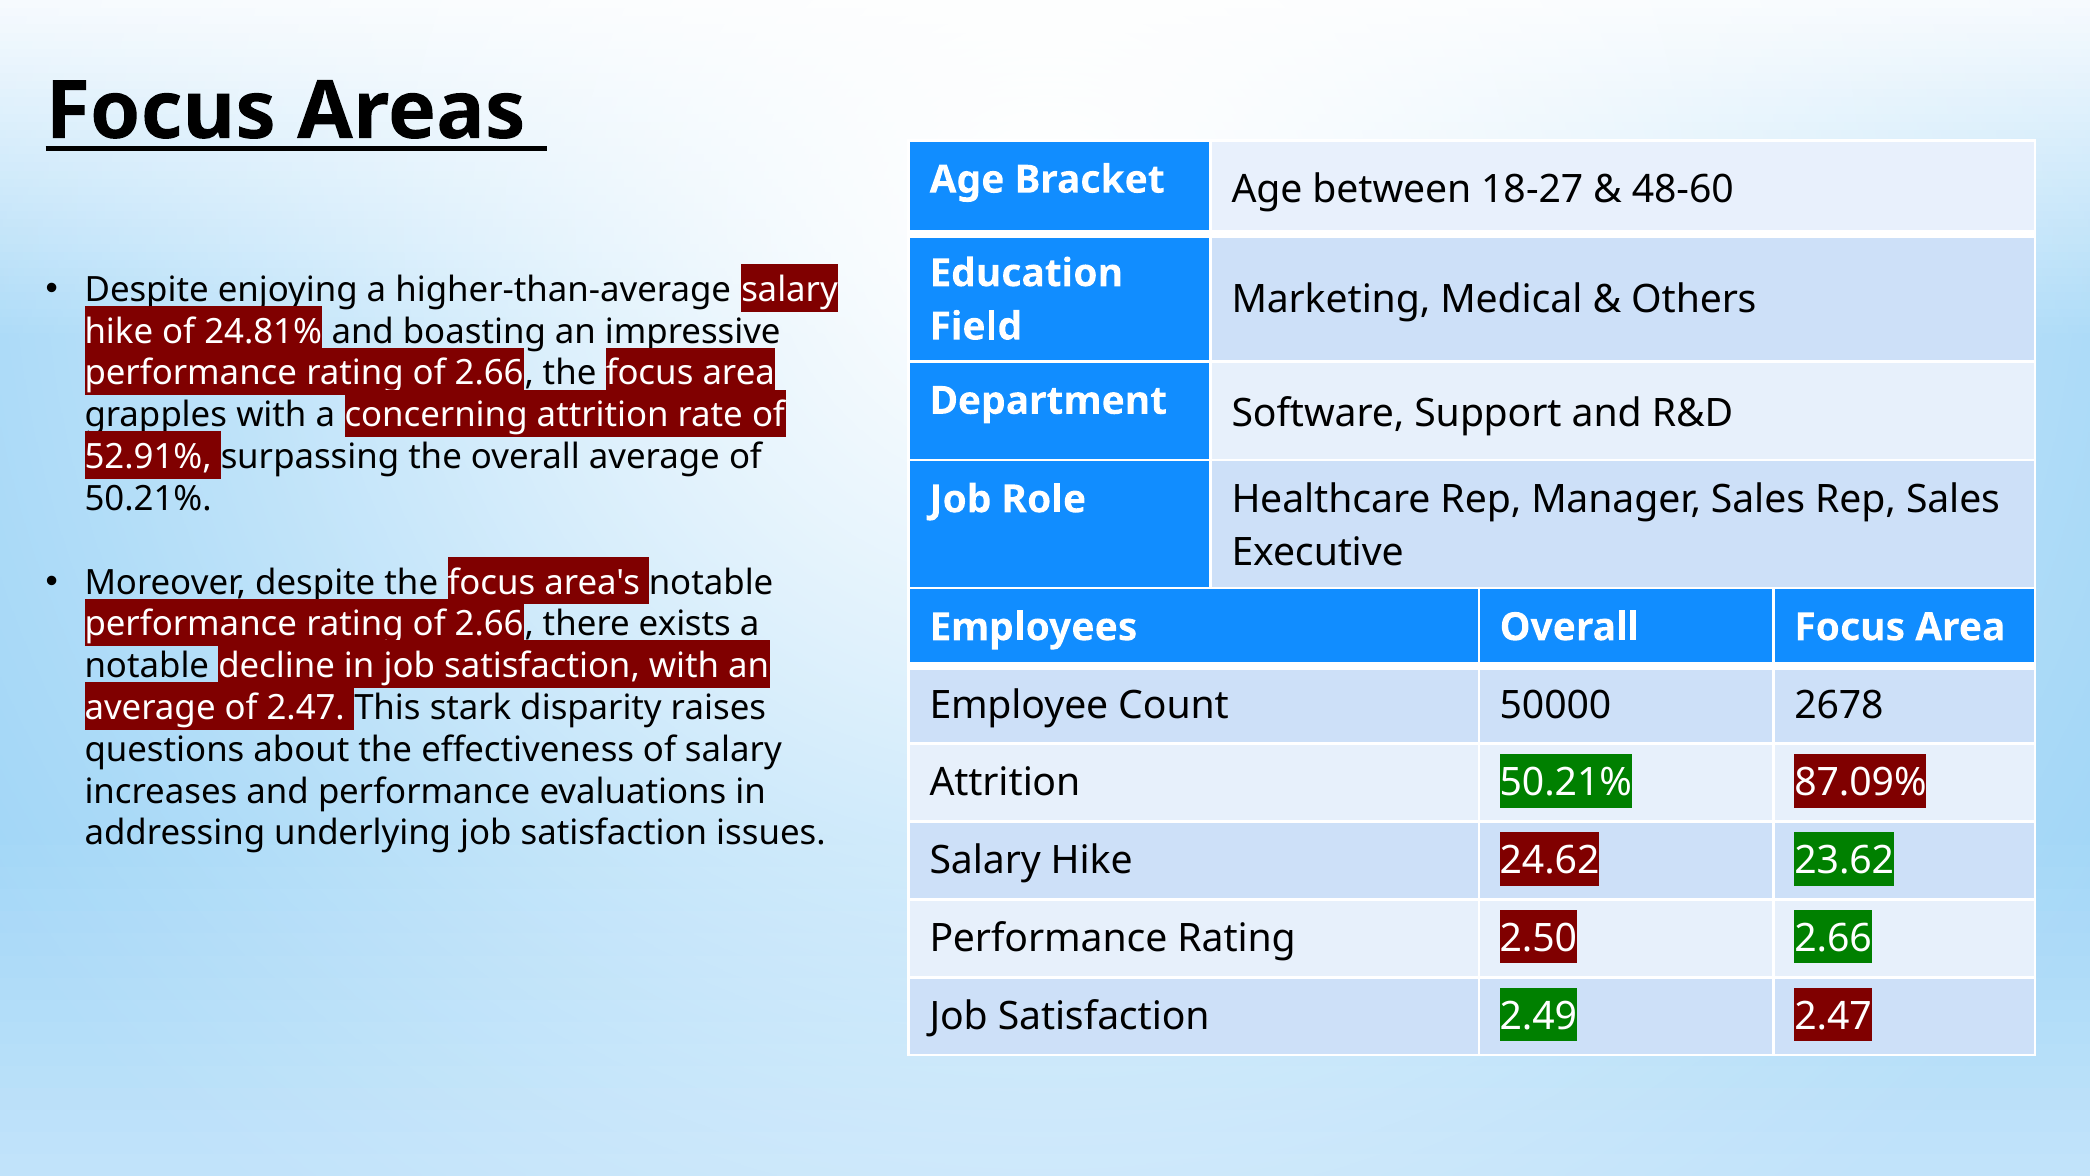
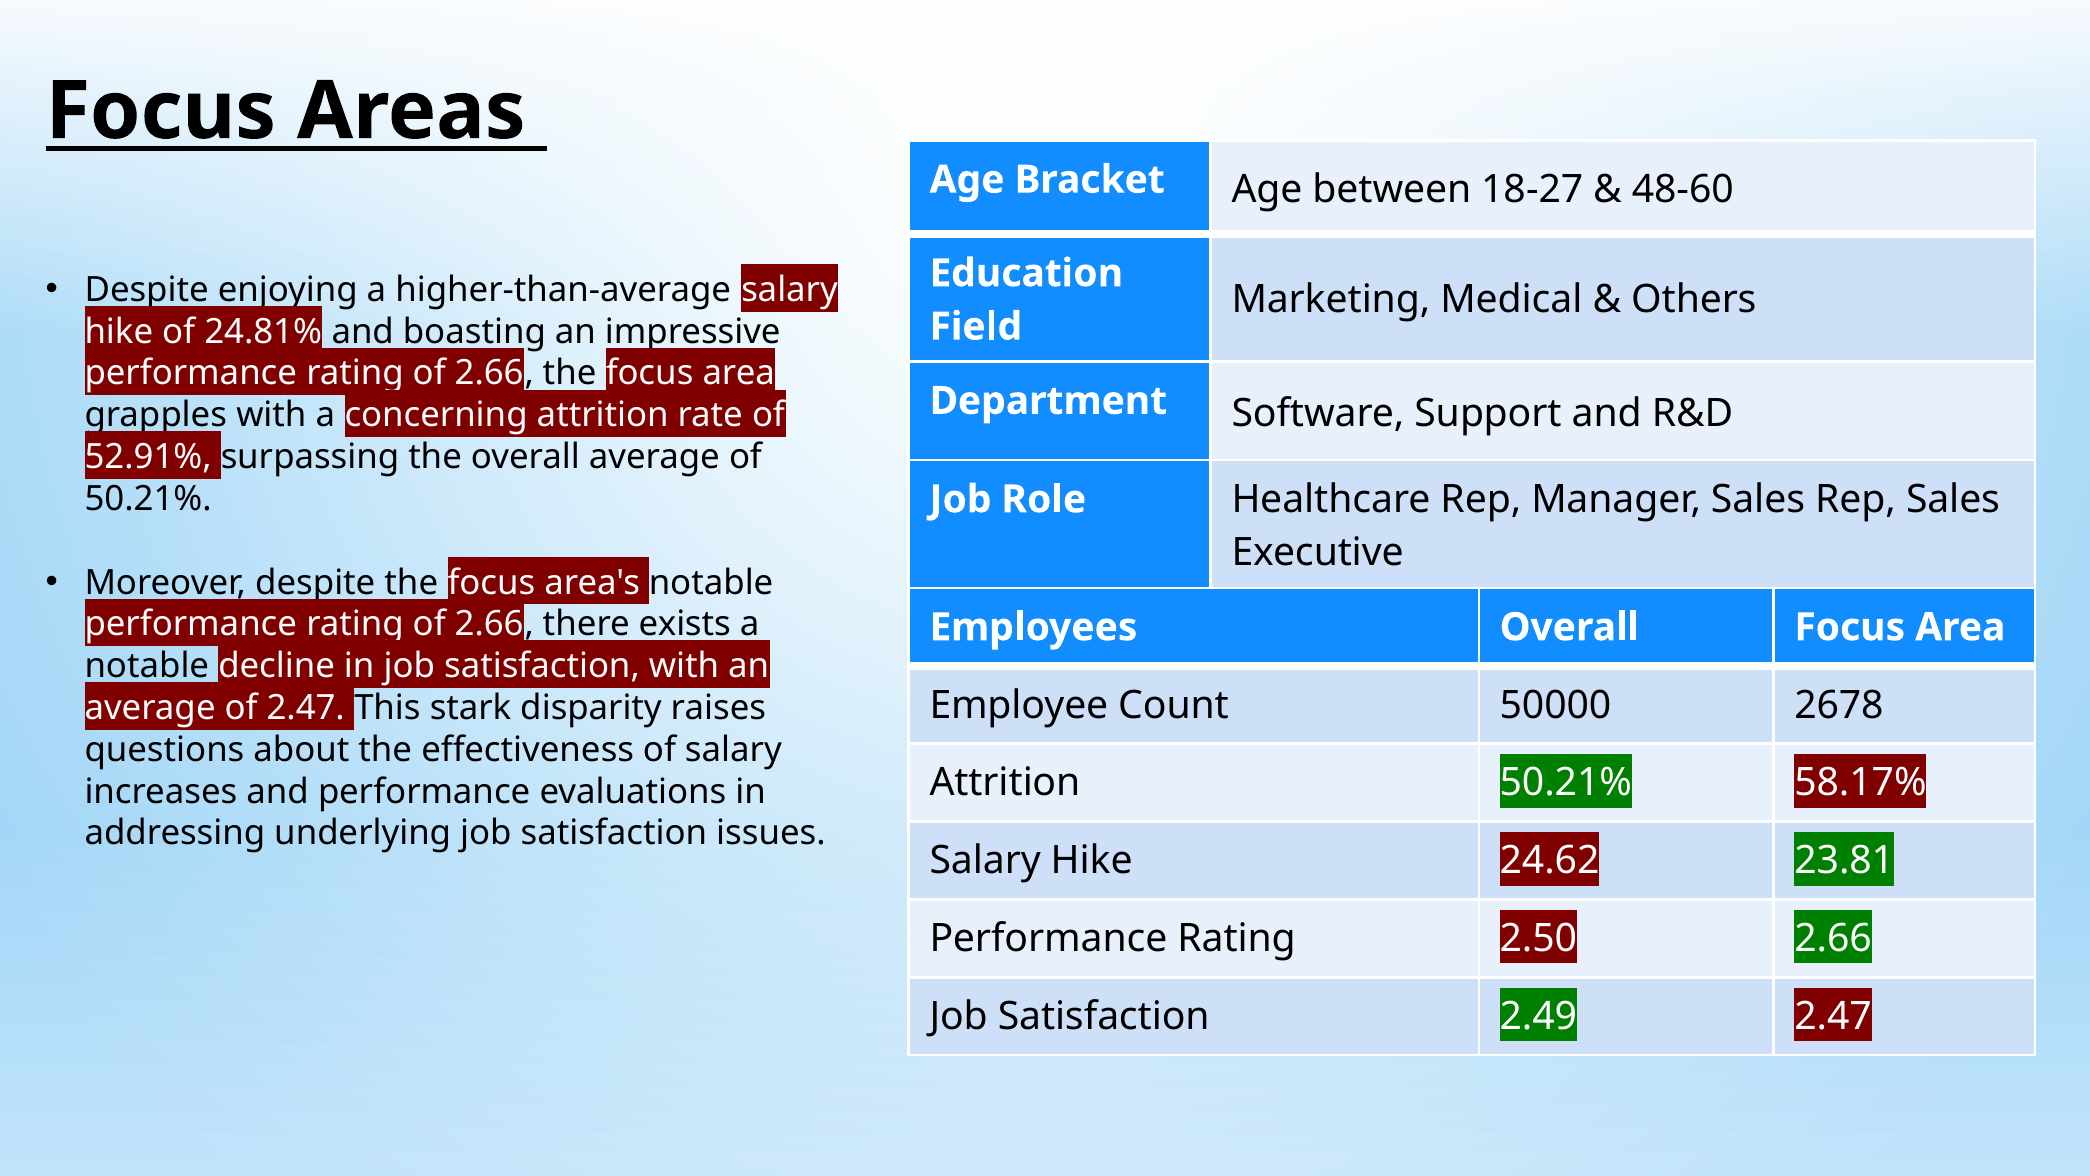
87.09%: 87.09% -> 58.17%
23.62: 23.62 -> 23.81
